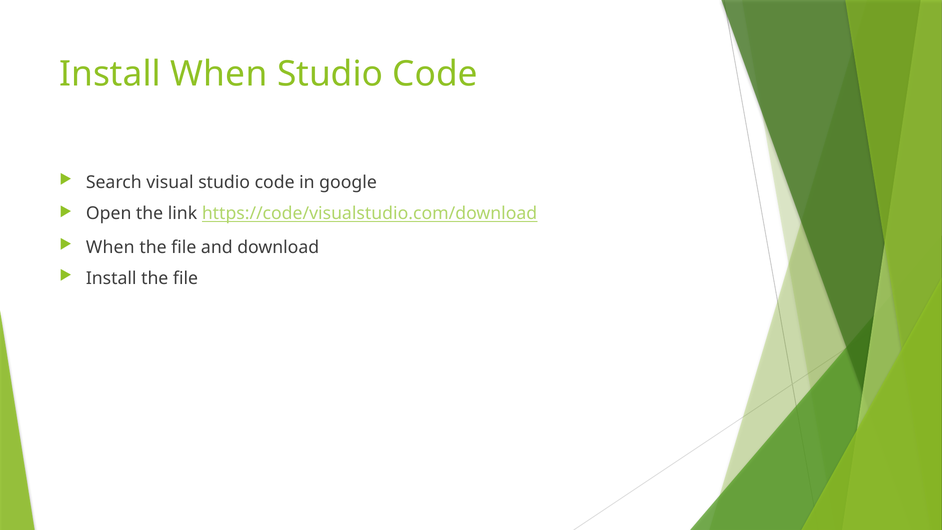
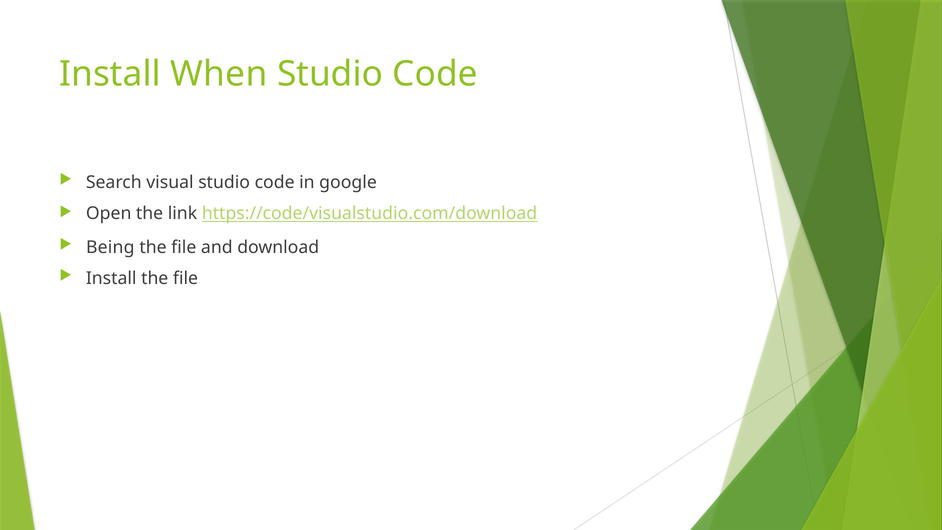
When at (110, 247): When -> Being
